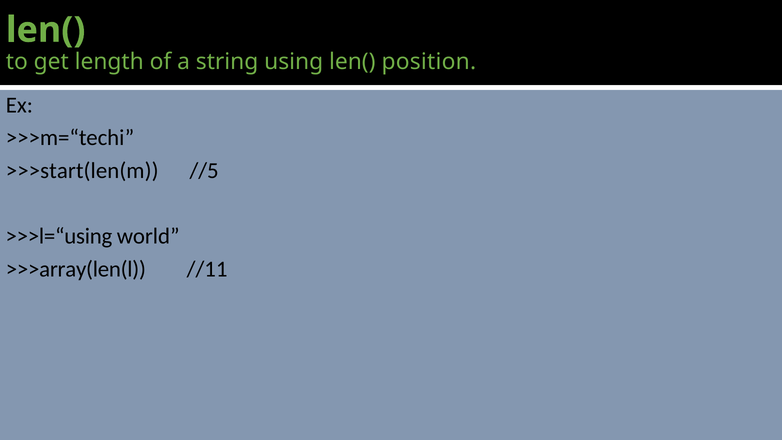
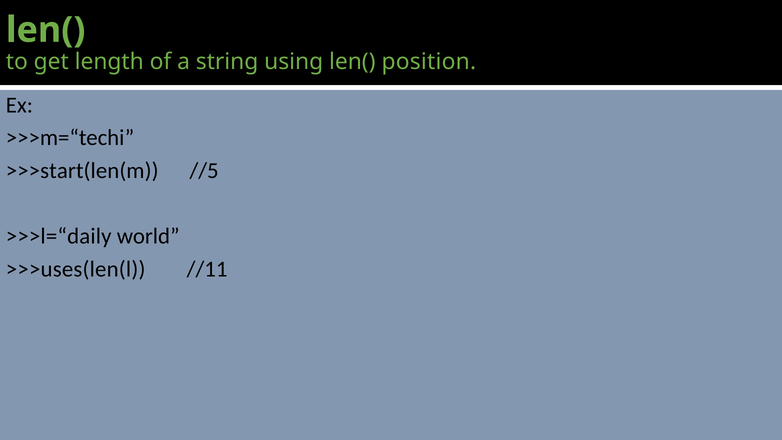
>>>l=“using: >>>l=“using -> >>>l=“daily
>>>array(len(l: >>>array(len(l -> >>>uses(len(l
